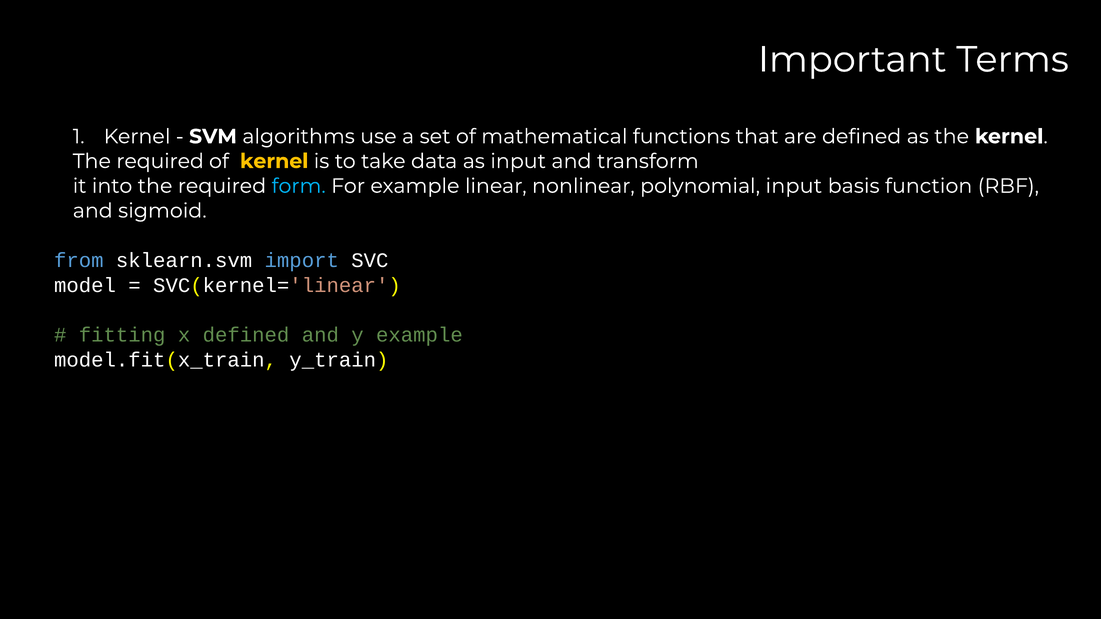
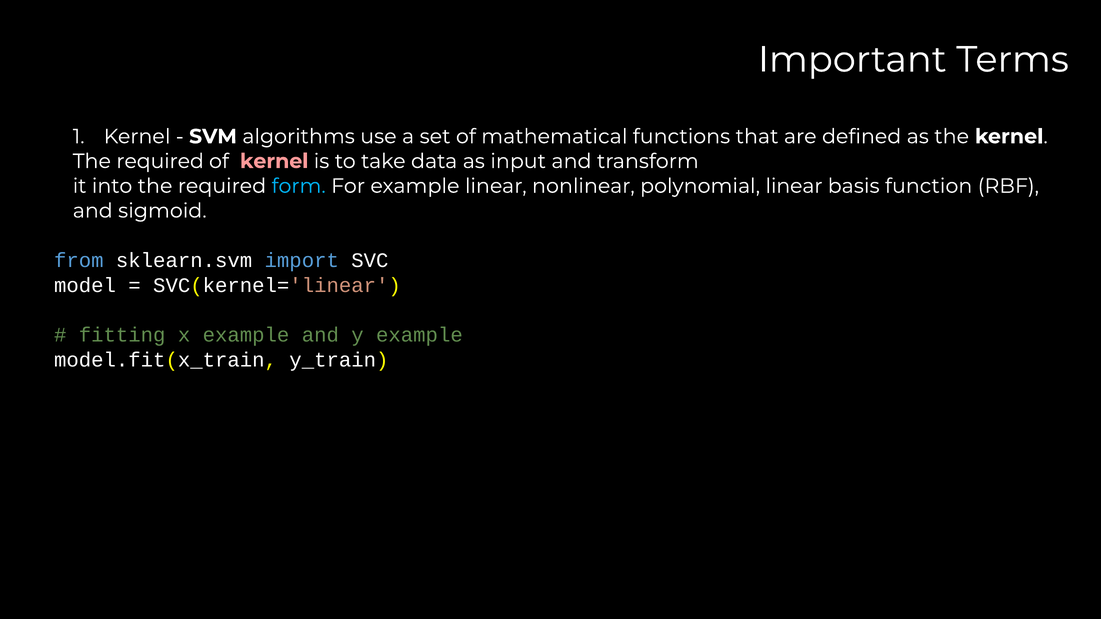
kernel at (274, 161) colour: yellow -> pink
polynomial input: input -> linear
x defined: defined -> example
